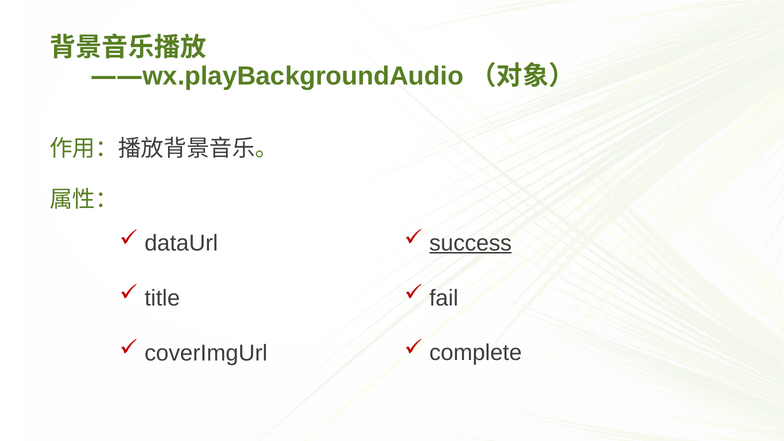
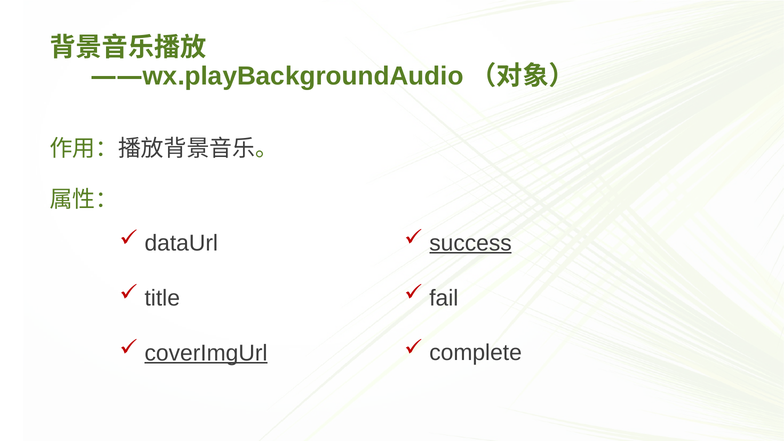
coverImgUrl underline: none -> present
